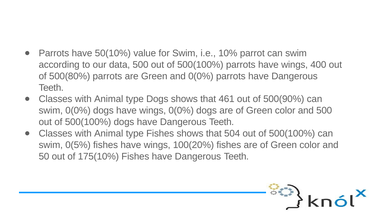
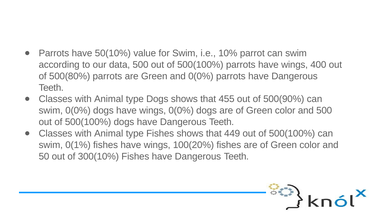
461: 461 -> 455
504: 504 -> 449
0(5%: 0(5% -> 0(1%
175(10%: 175(10% -> 300(10%
